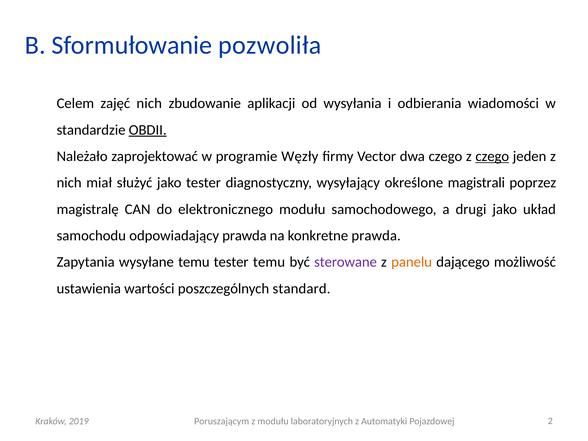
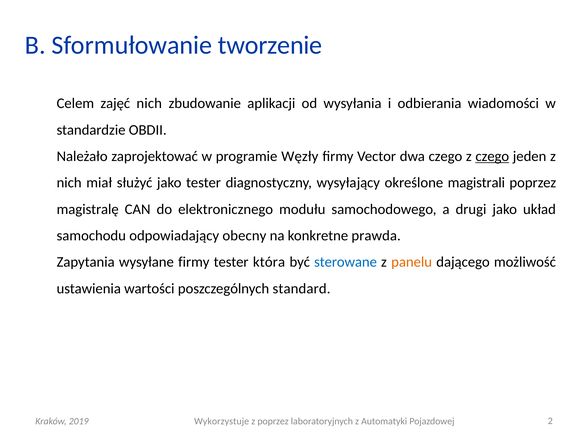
pozwoliła: pozwoliła -> tworzenie
OBDII underline: present -> none
odpowiadający prawda: prawda -> obecny
wysyłane temu: temu -> firmy
tester temu: temu -> która
sterowane colour: purple -> blue
Poruszającym: Poruszającym -> Wykorzystuje
z modułu: modułu -> poprzez
